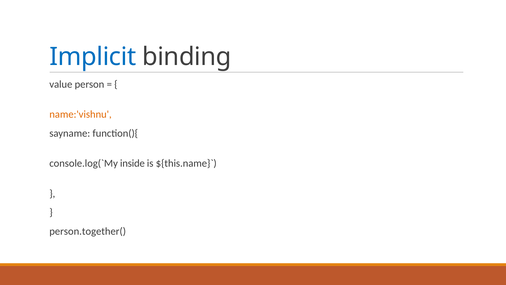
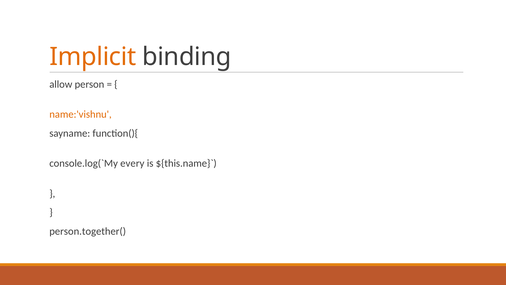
Implicit colour: blue -> orange
value: value -> allow
inside: inside -> every
